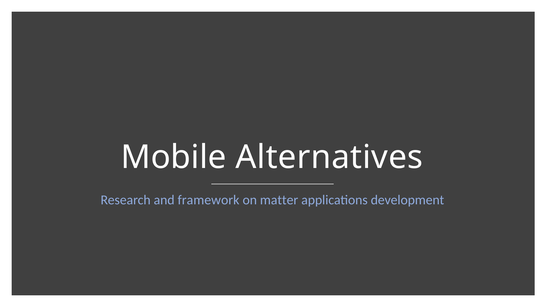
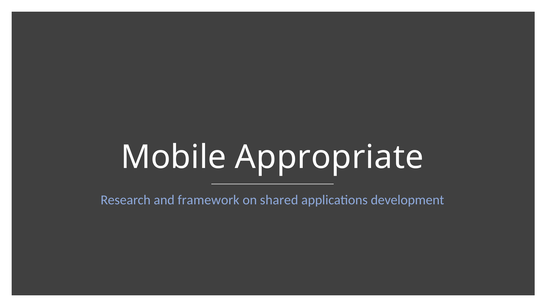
Alternatives: Alternatives -> Appropriate
matter: matter -> shared
